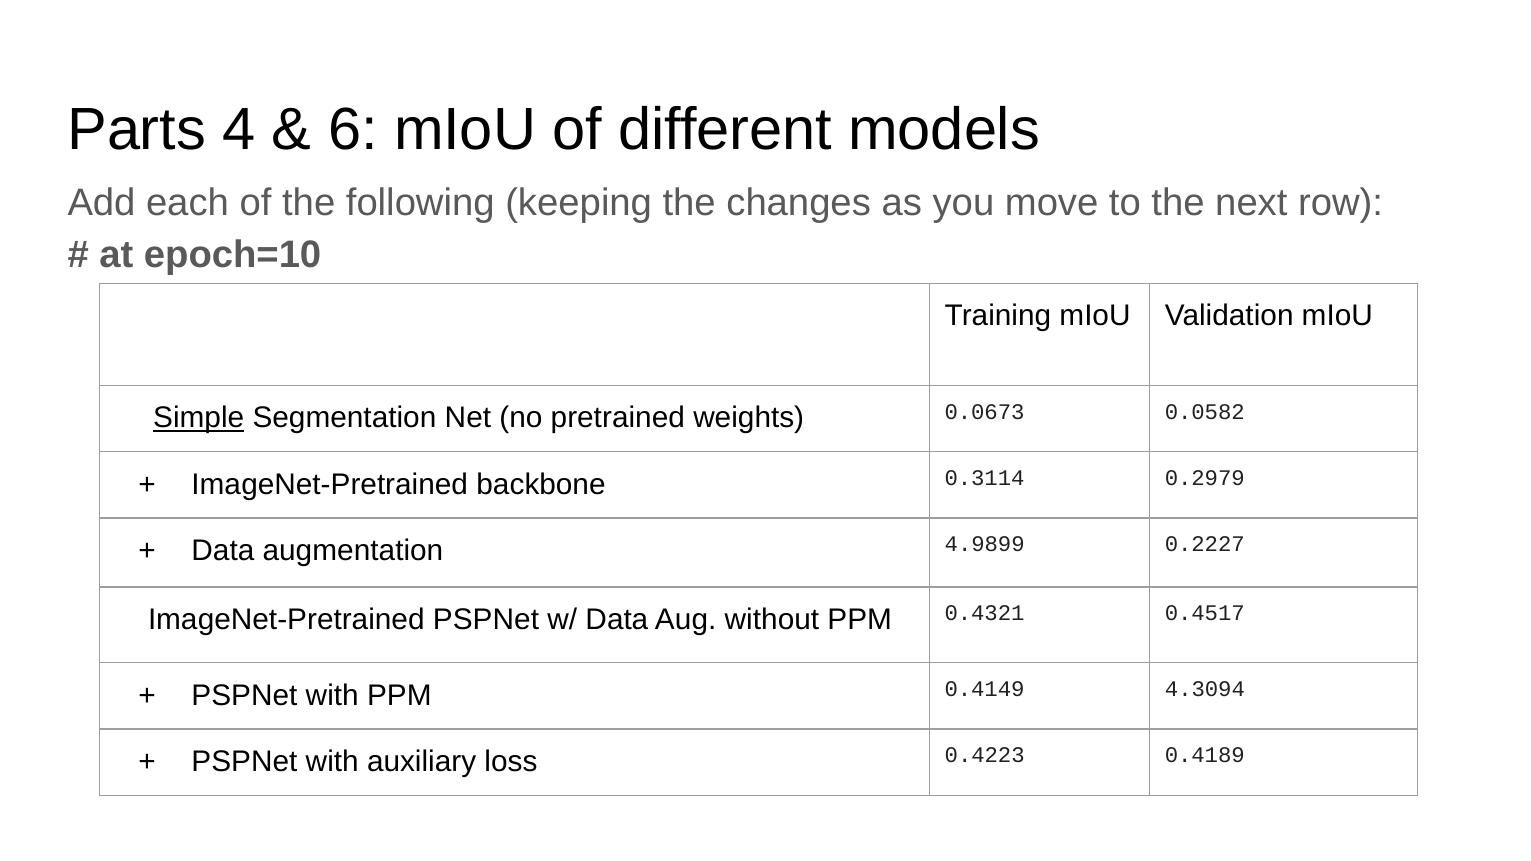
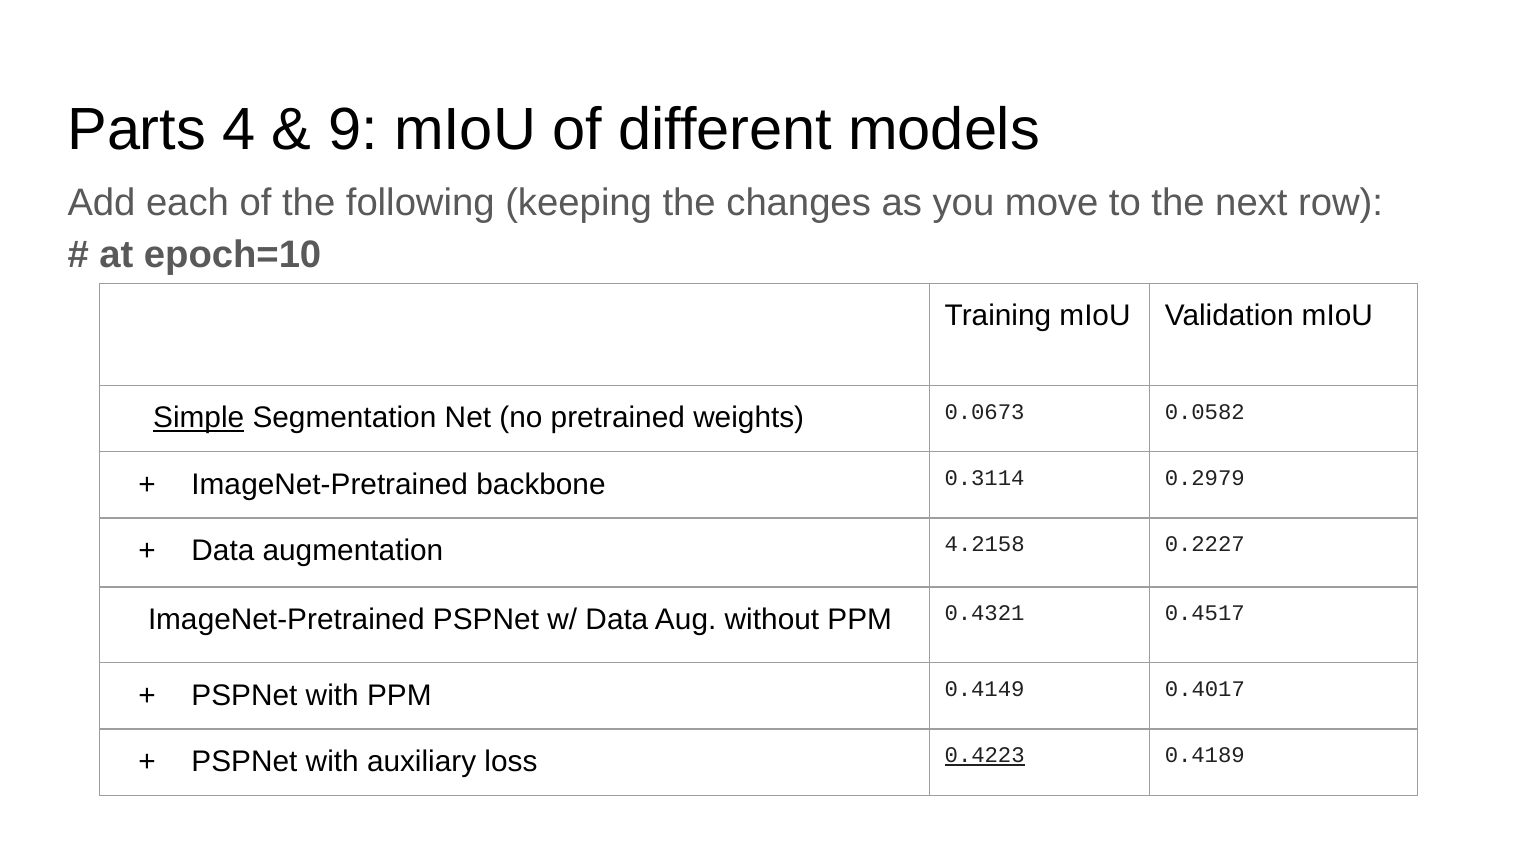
6: 6 -> 9
4.9899: 4.9899 -> 4.2158
4.3094: 4.3094 -> 0.4017
0.4223 underline: none -> present
